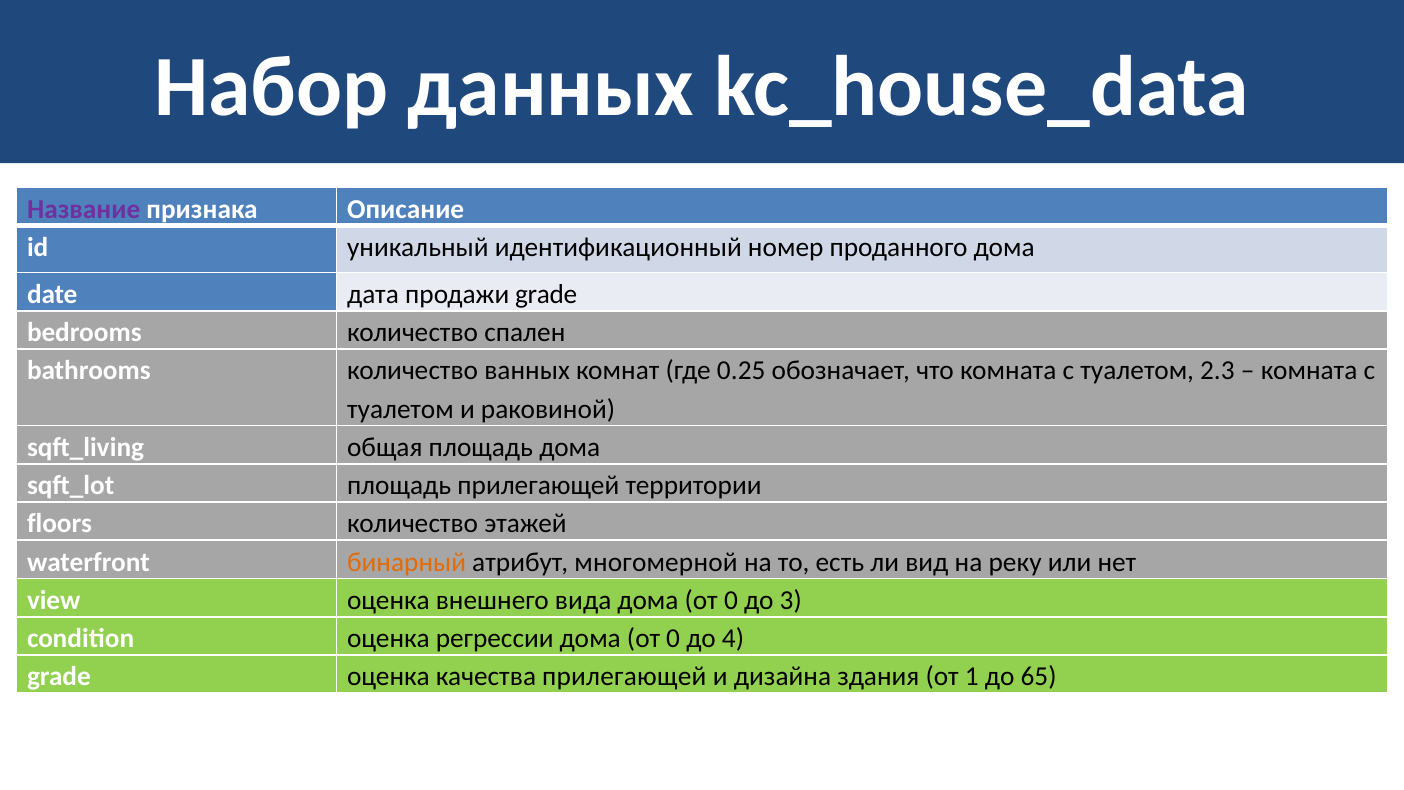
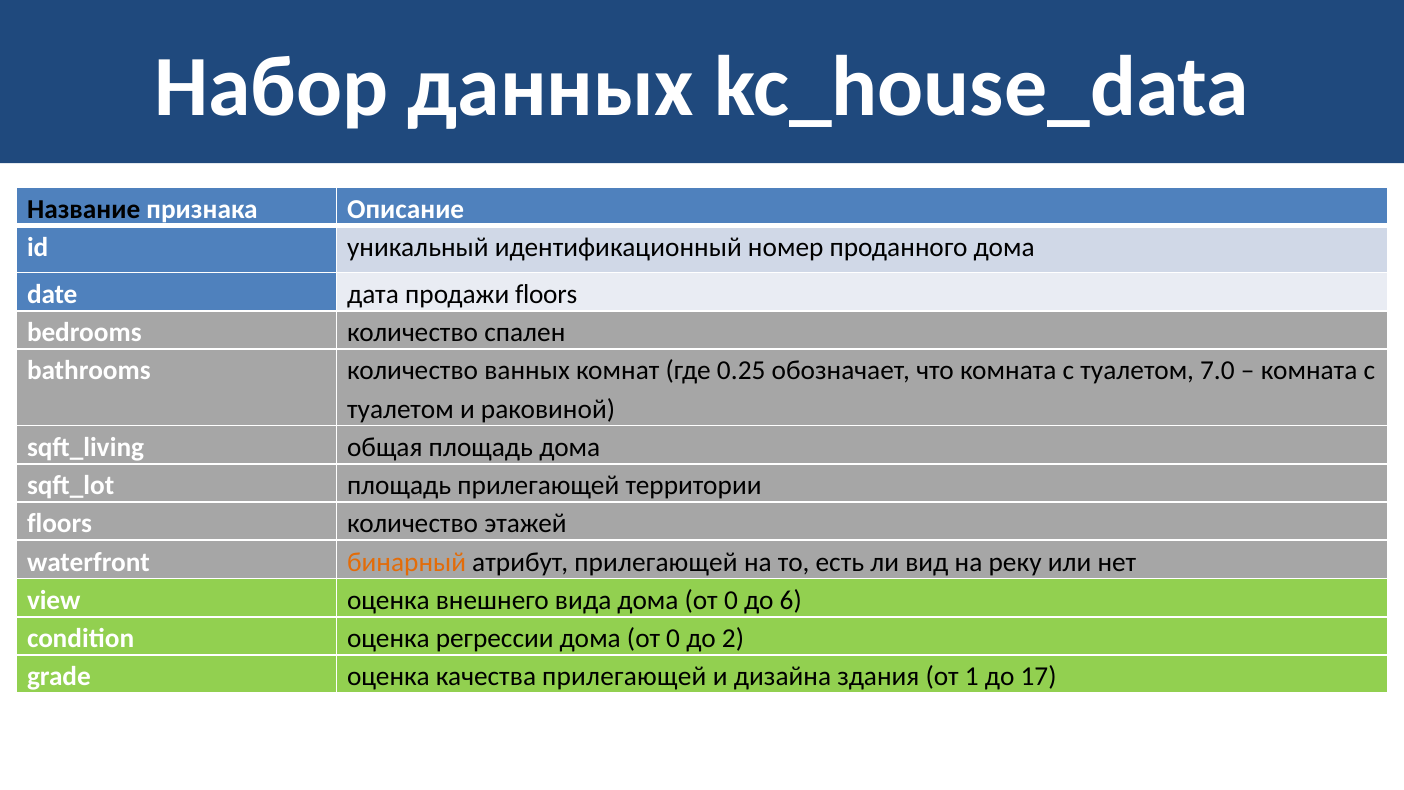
Название colour: purple -> black
продажи grade: grade -> floors
2.3: 2.3 -> 7.0
атрибут многомерной: многомерной -> прилегающей
3: 3 -> 6
4: 4 -> 2
65: 65 -> 17
